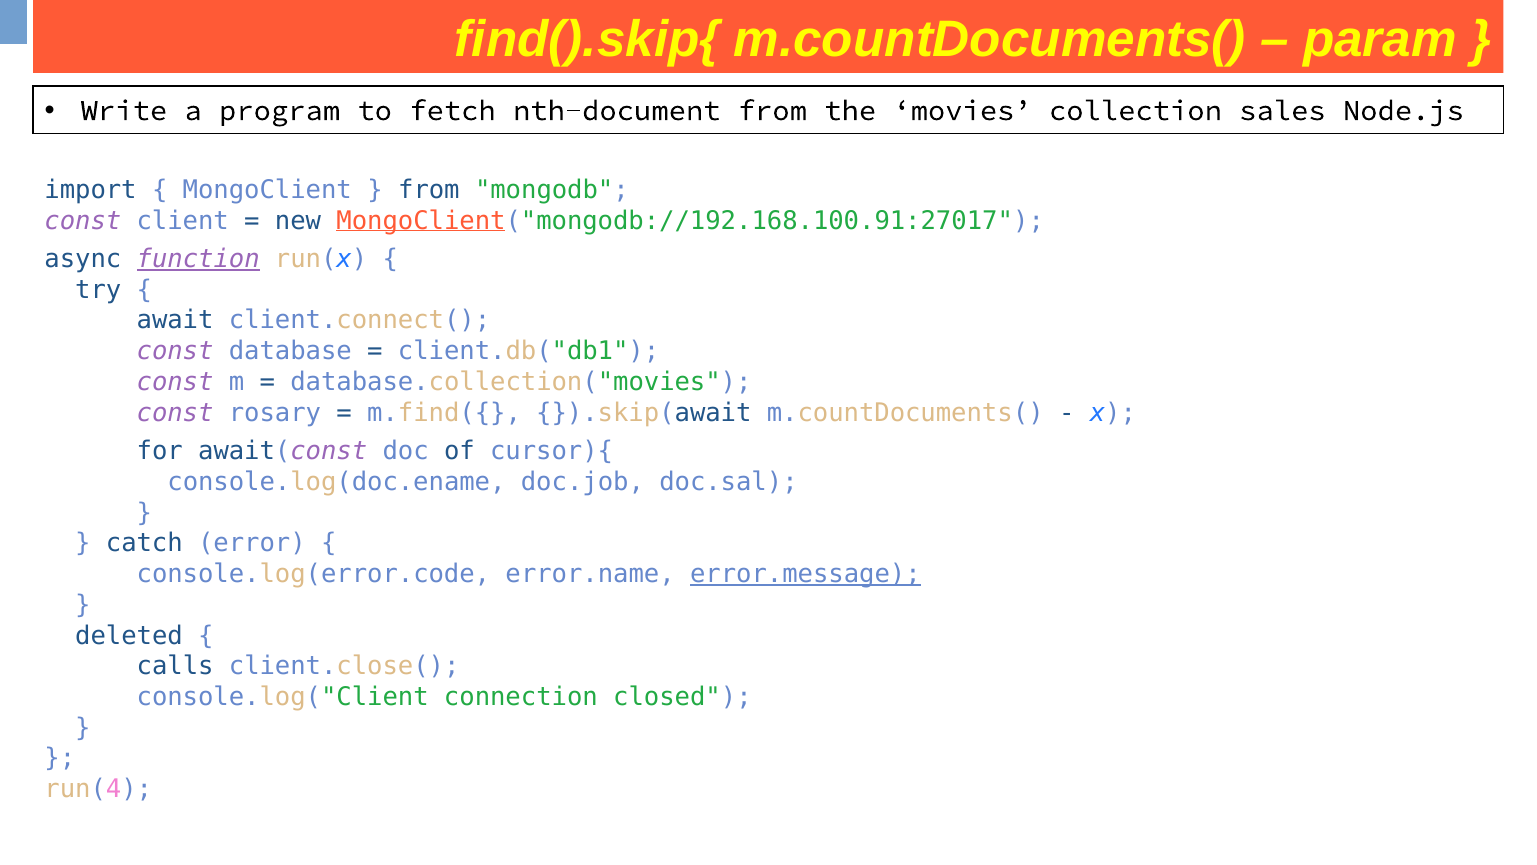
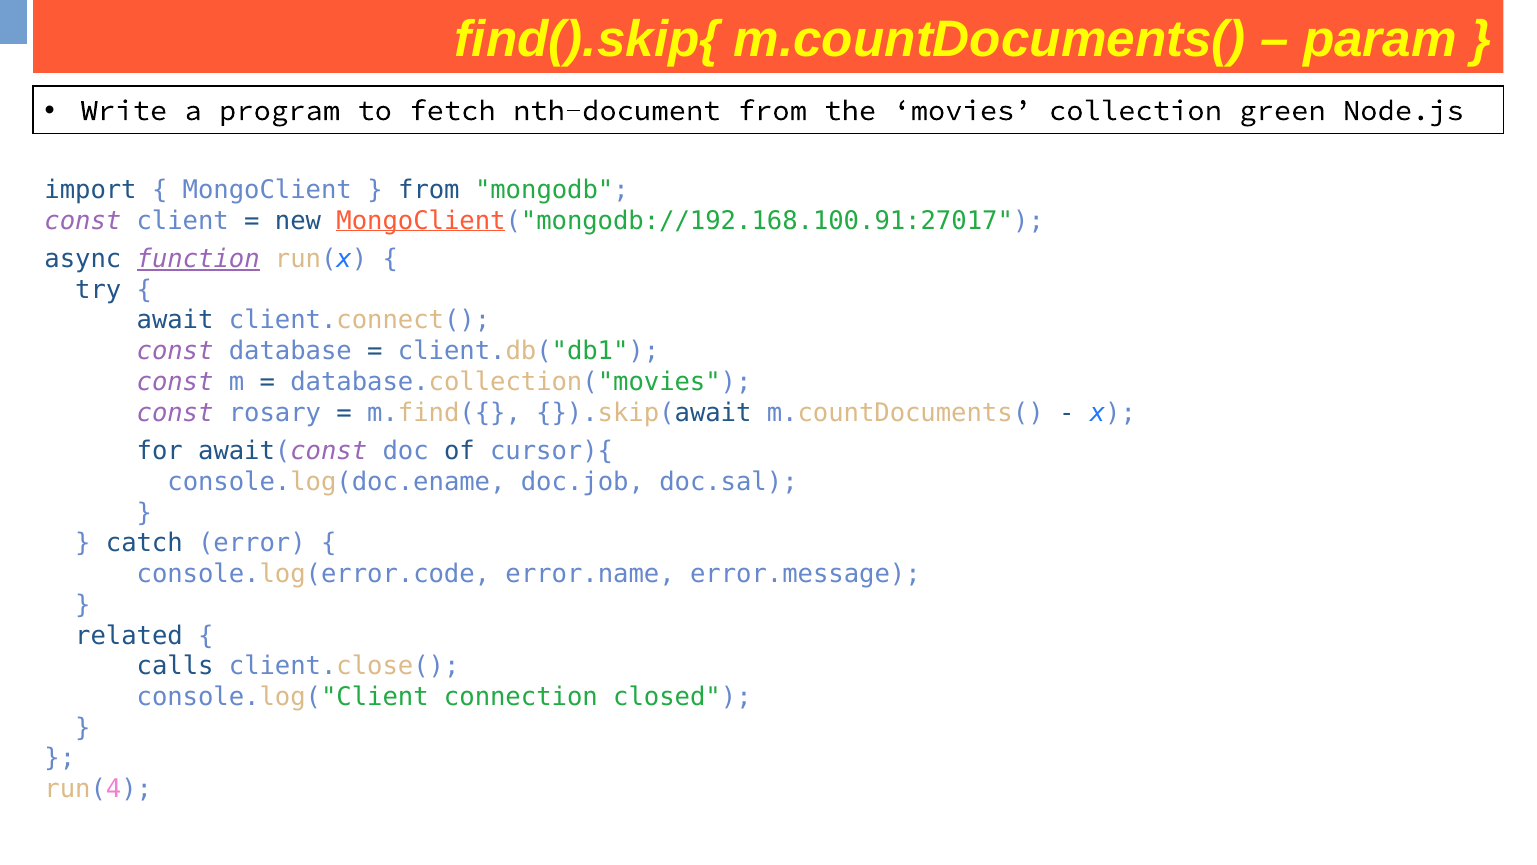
sales: sales -> green
error.message underline: present -> none
deleted: deleted -> related
